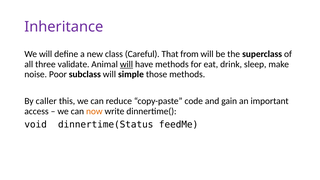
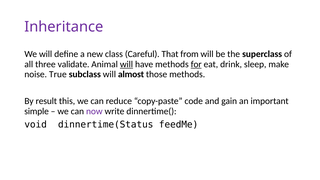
for underline: none -> present
Poor: Poor -> True
simple: simple -> almost
caller: caller -> result
access: access -> simple
now colour: orange -> purple
